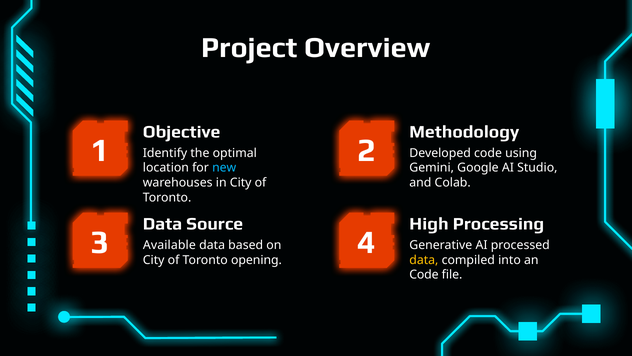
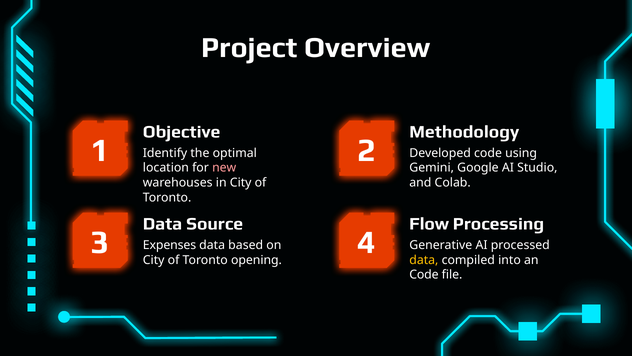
new colour: light blue -> pink
High: High -> Flow
Available: Available -> Expenses
